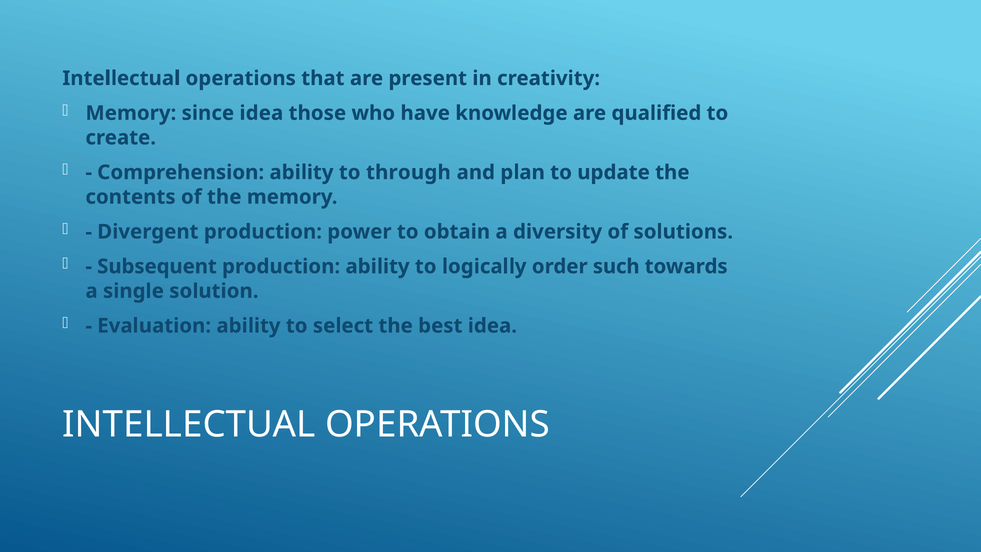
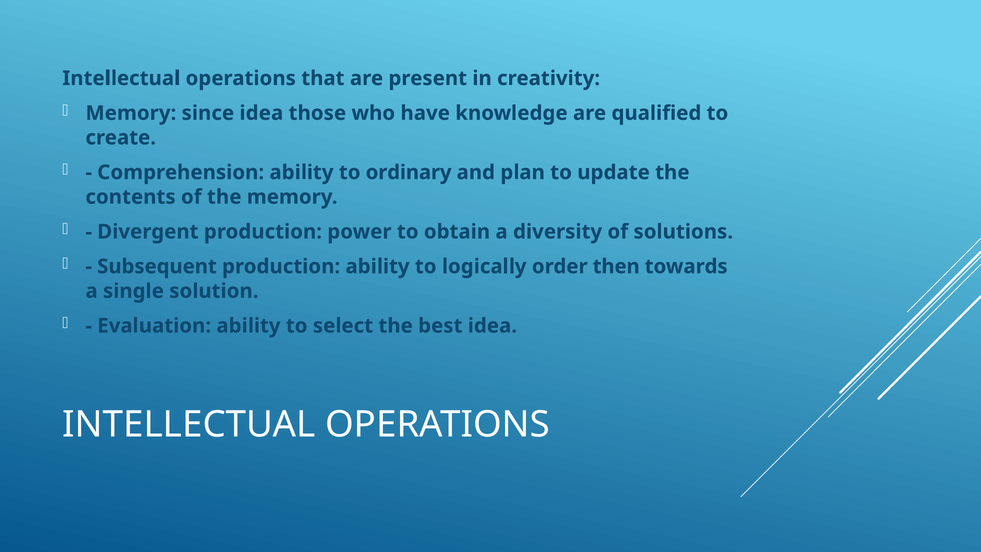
through: through -> ordinary
such: such -> then
